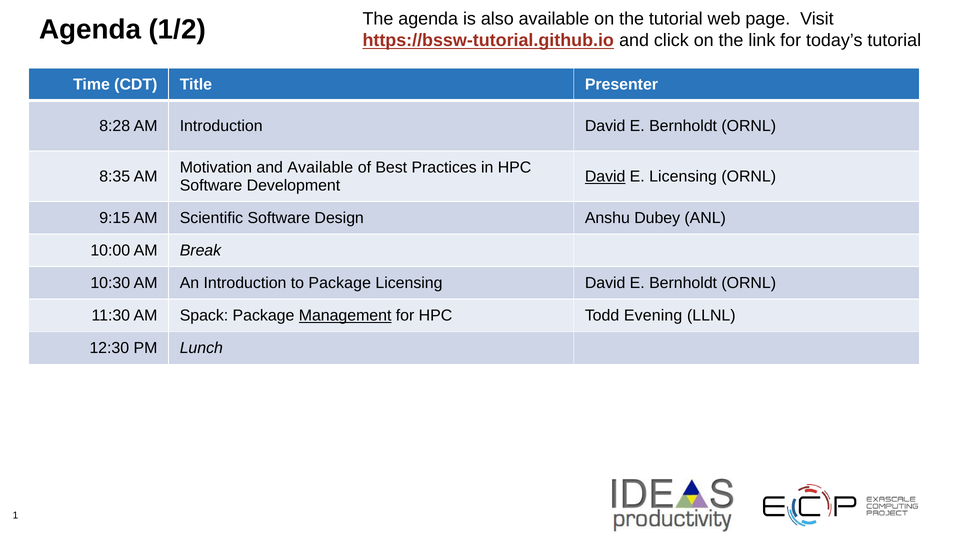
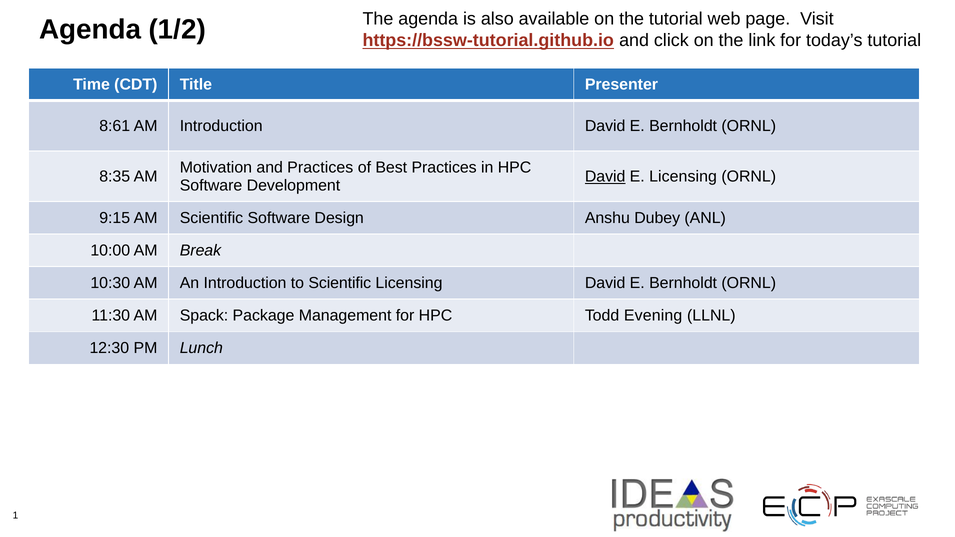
8:28: 8:28 -> 8:61
and Available: Available -> Practices
to Package: Package -> Scientific
Management underline: present -> none
